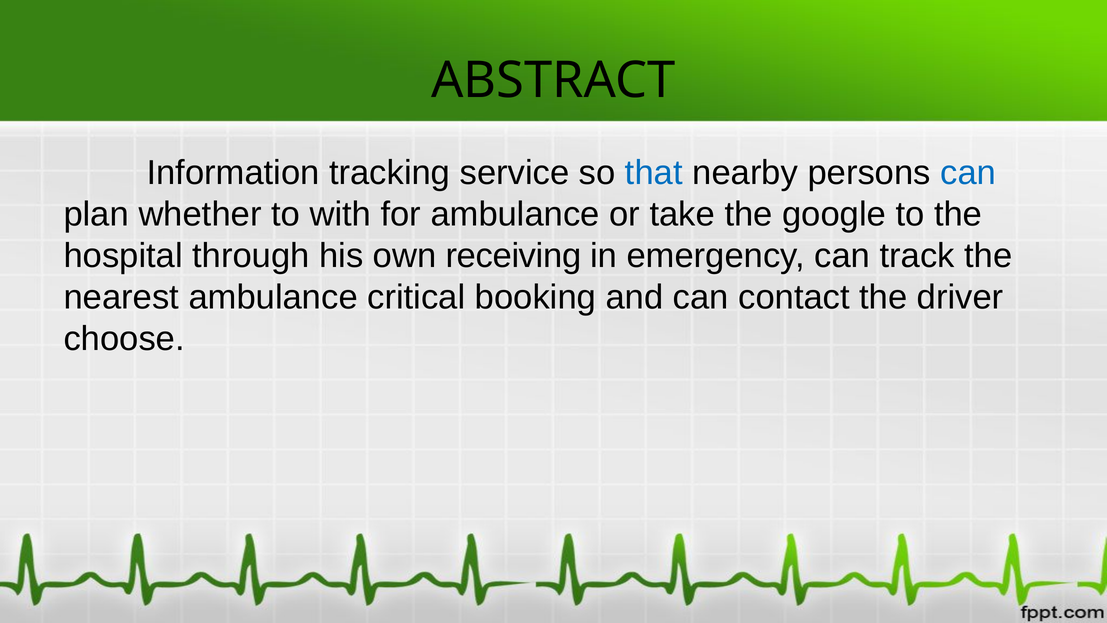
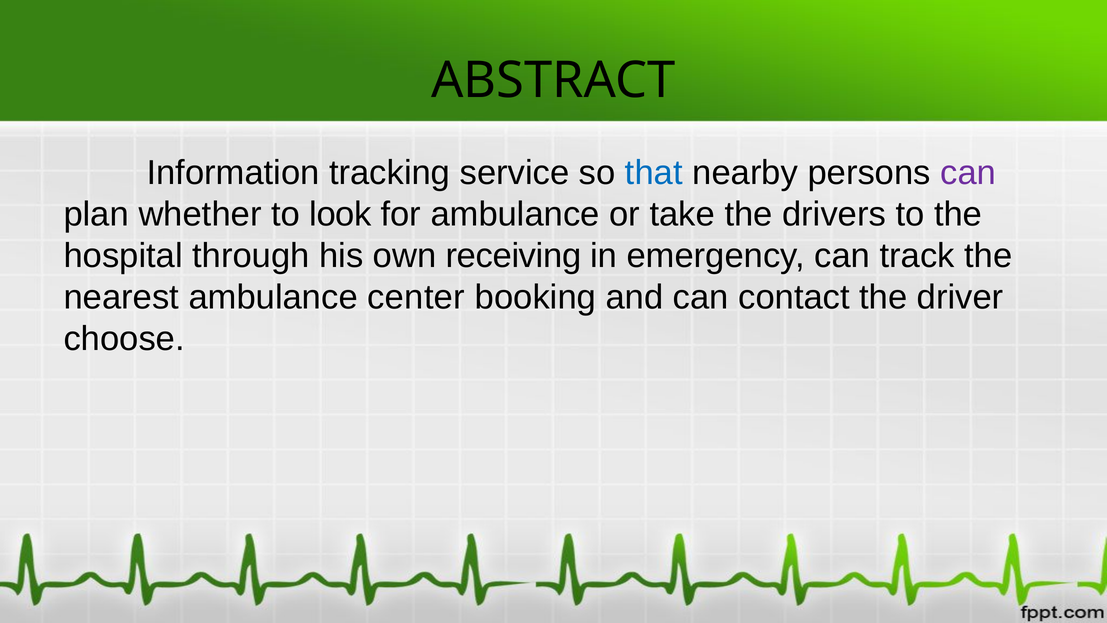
can at (968, 173) colour: blue -> purple
with: with -> look
google: google -> drivers
critical: critical -> center
